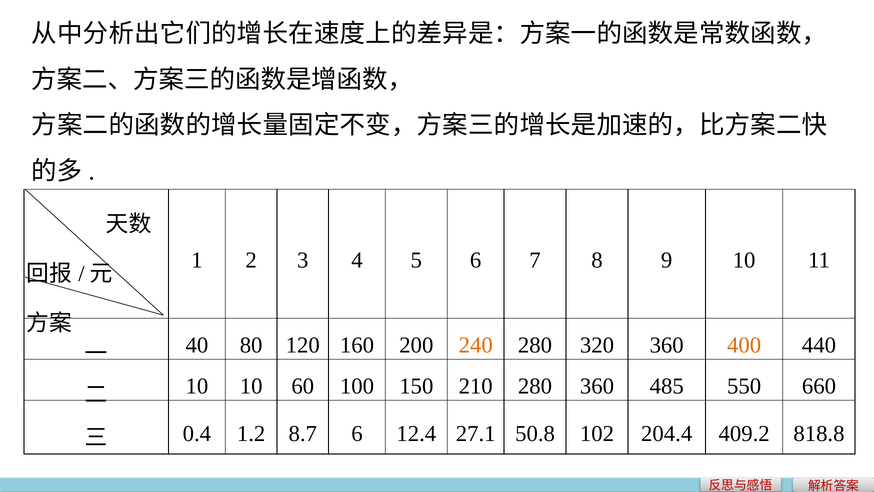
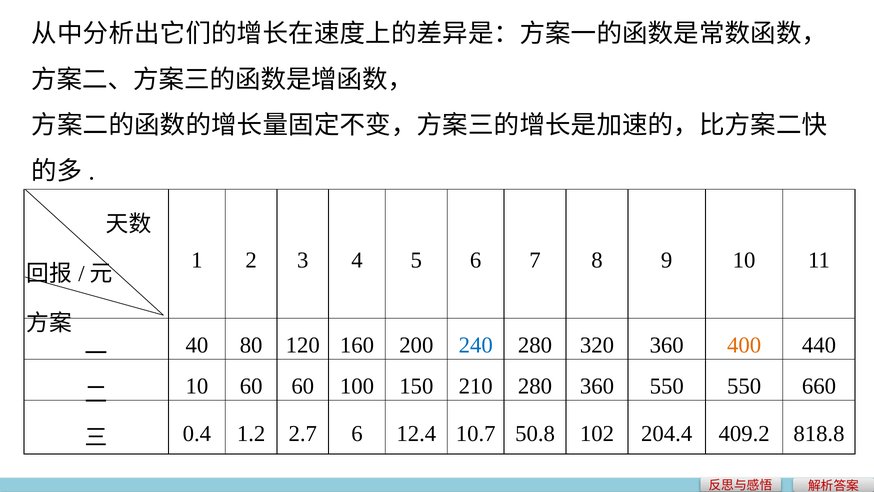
240 colour: orange -> blue
10 10: 10 -> 60
360 485: 485 -> 550
8.7: 8.7 -> 2.7
27.1: 27.1 -> 10.7
